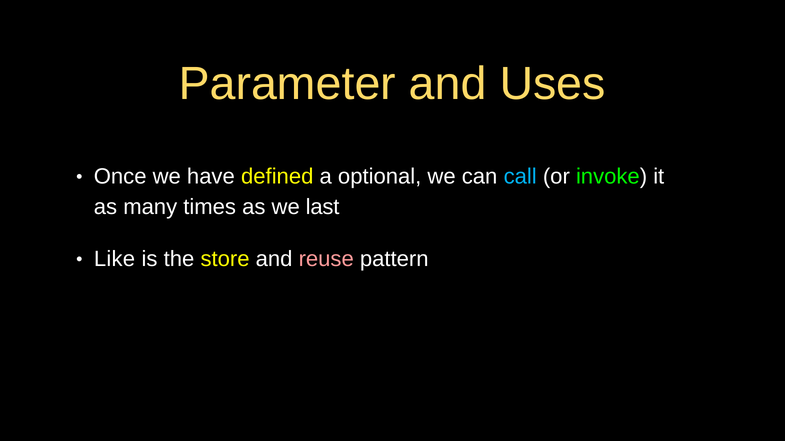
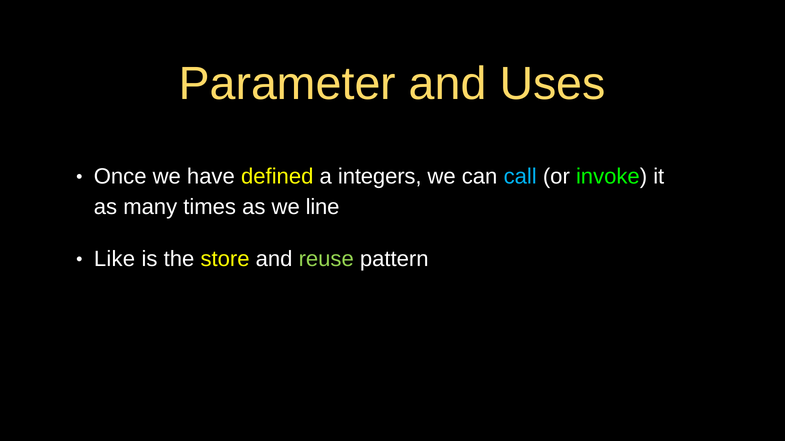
optional: optional -> integers
last: last -> line
reuse colour: pink -> light green
